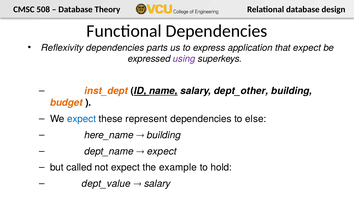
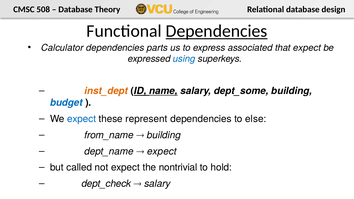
Dependencies at (217, 31) underline: none -> present
Reflexivity: Reflexivity -> Calculator
application: application -> associated
using colour: purple -> blue
dept_other: dept_other -> dept_some
budget colour: orange -> blue
here_name: here_name -> from_name
example: example -> nontrivial
dept_value: dept_value -> dept_check
